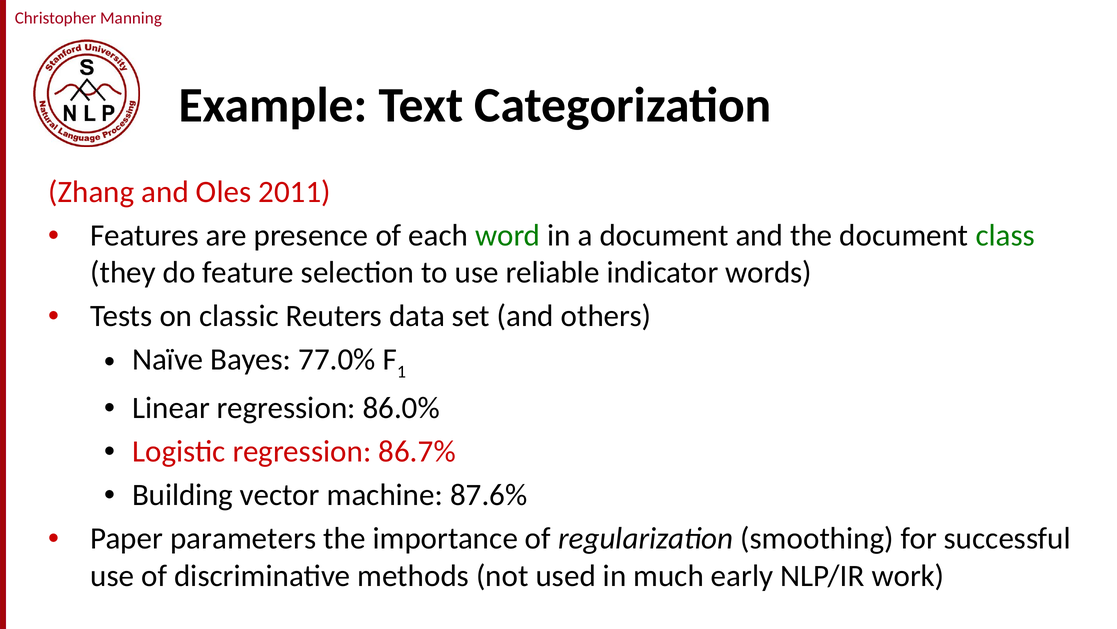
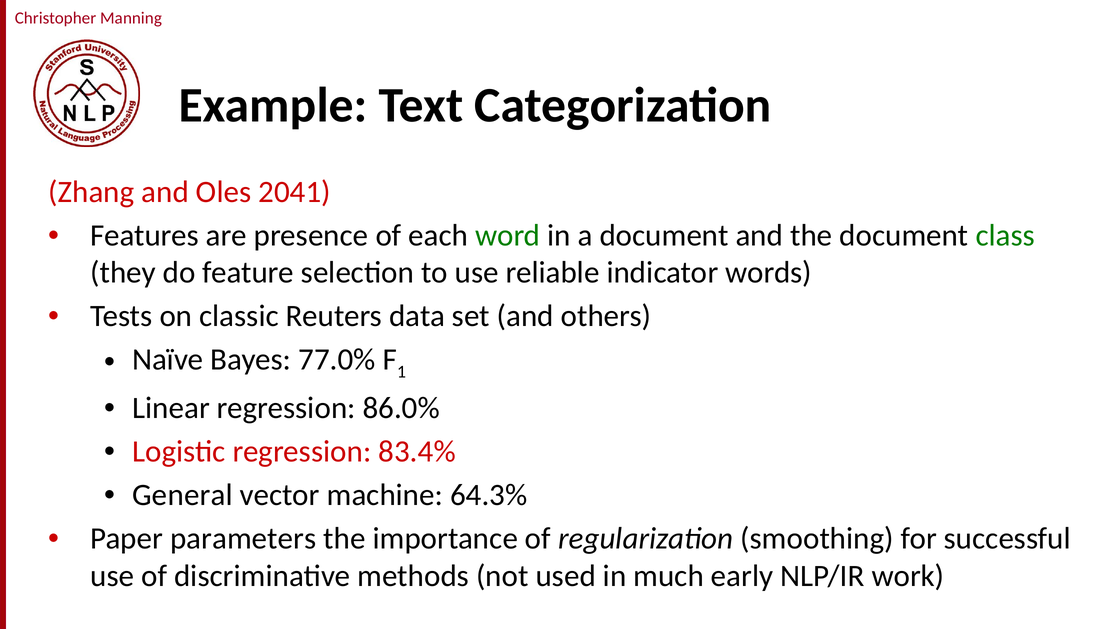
2011: 2011 -> 2041
86.7%: 86.7% -> 83.4%
Building: Building -> General
87.6%: 87.6% -> 64.3%
